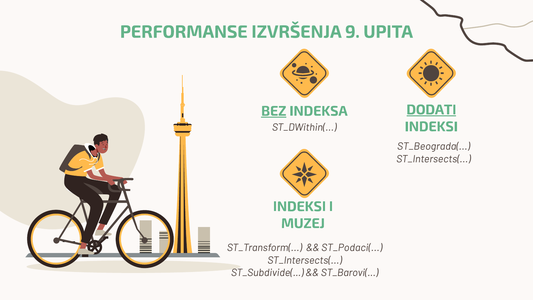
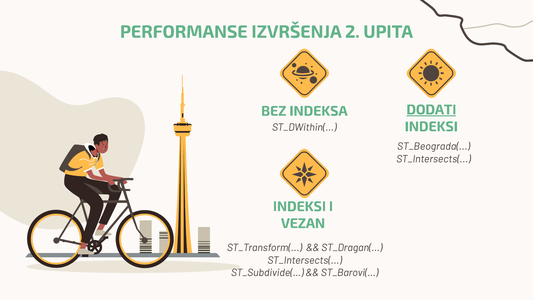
9: 9 -> 2
BEZ underline: present -> none
MUZEJ: MUZEJ -> VEZAN
ST_Podaci(: ST_Podaci( -> ST_Dragan(
